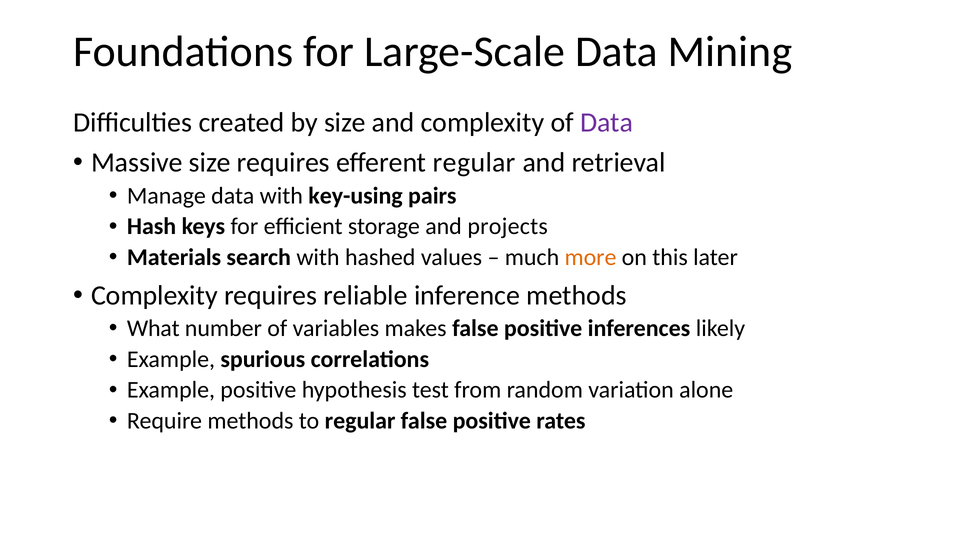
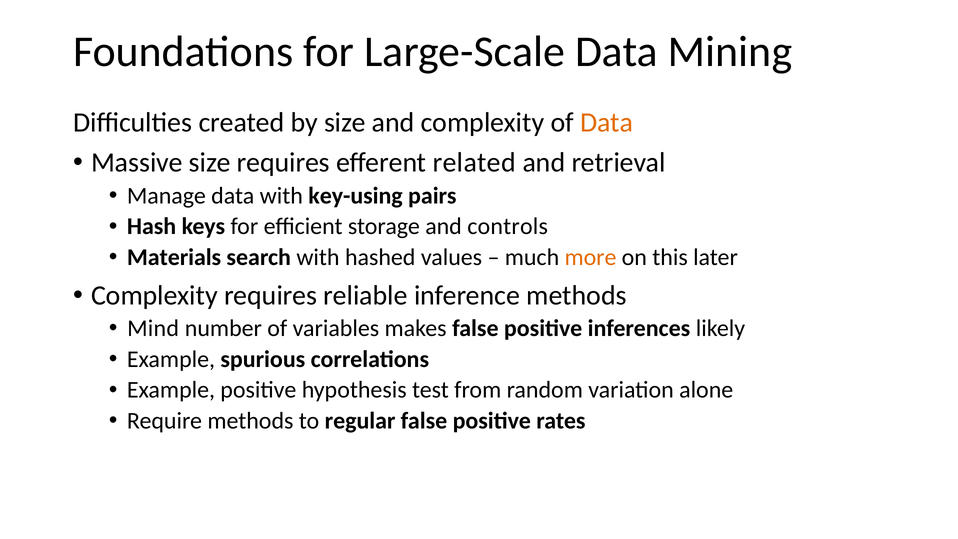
Data at (607, 123) colour: purple -> orange
efferent regular: regular -> related
projects: projects -> controls
What: What -> Mind
